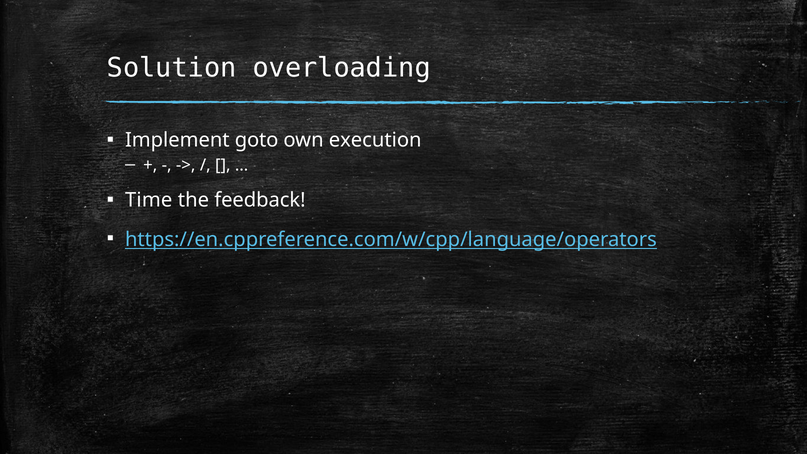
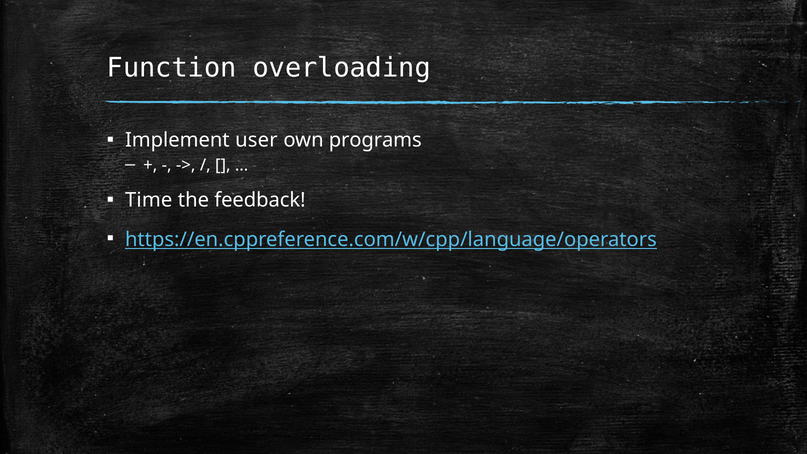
Solution: Solution -> Function
goto: goto -> user
execution: execution -> programs
